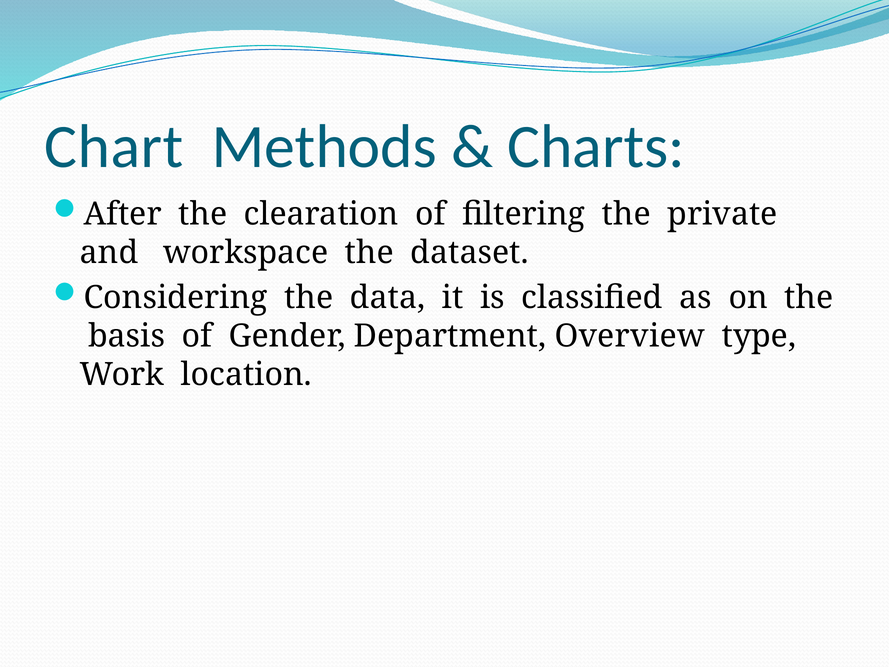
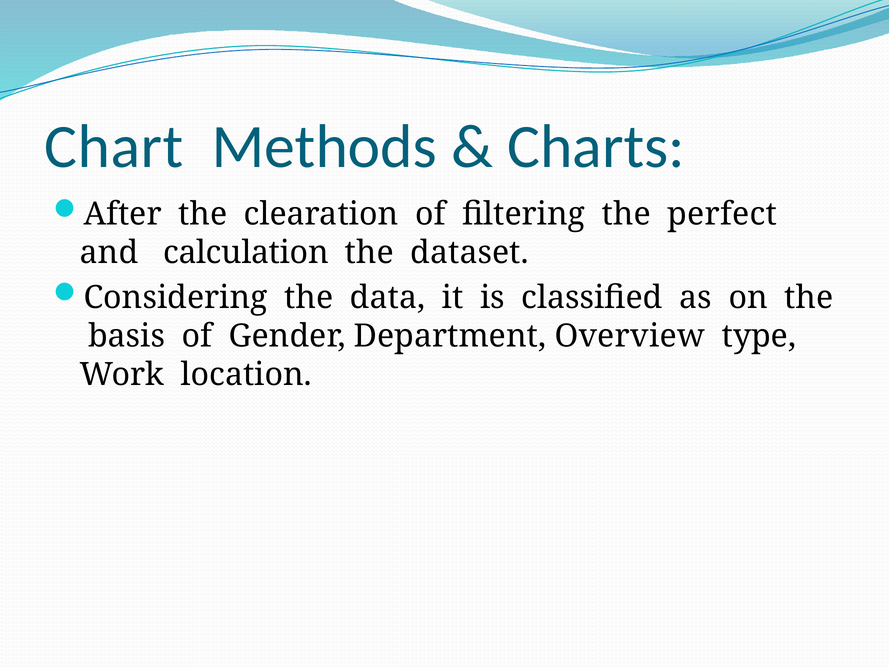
private: private -> perfect
workspace: workspace -> calculation
